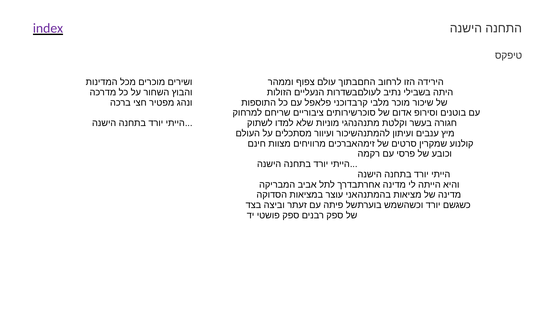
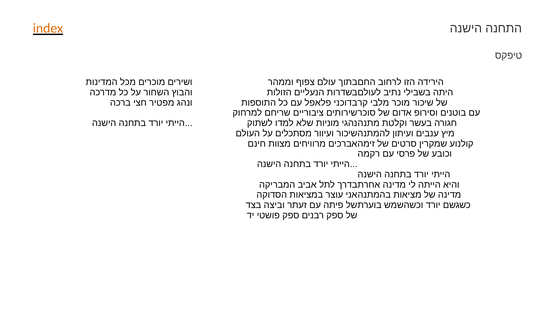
index colour: purple -> orange
